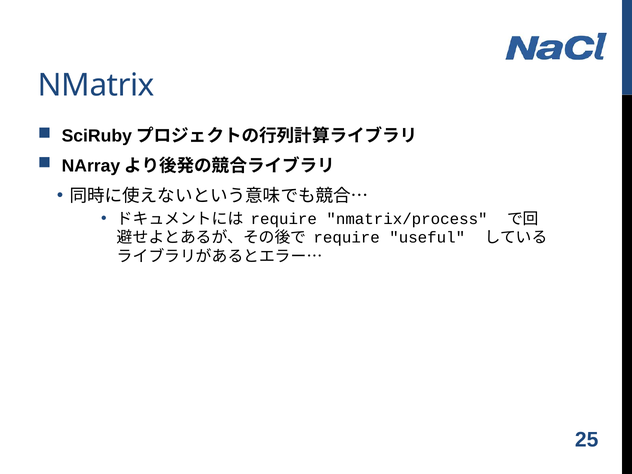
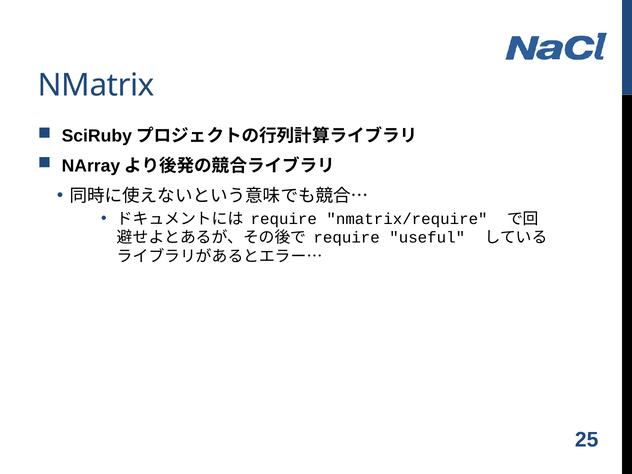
nmatrix/process: nmatrix/process -> nmatrix/require
